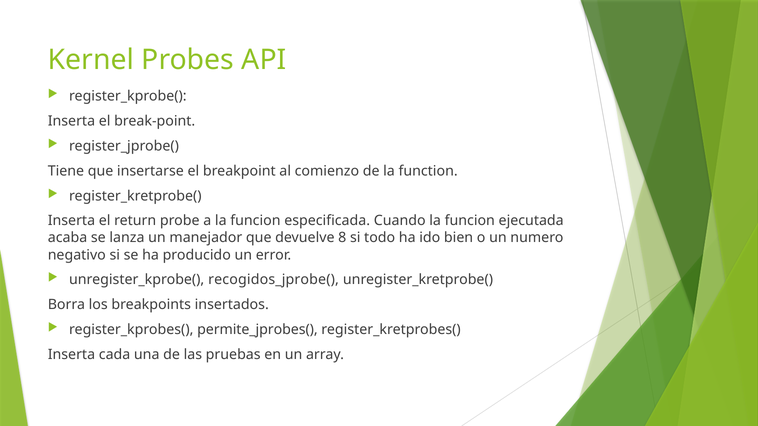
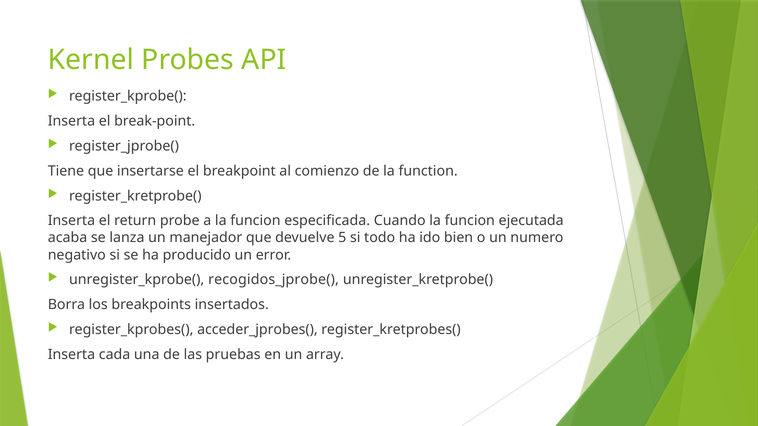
8: 8 -> 5
permite_jprobes(: permite_jprobes( -> acceder_jprobes(
